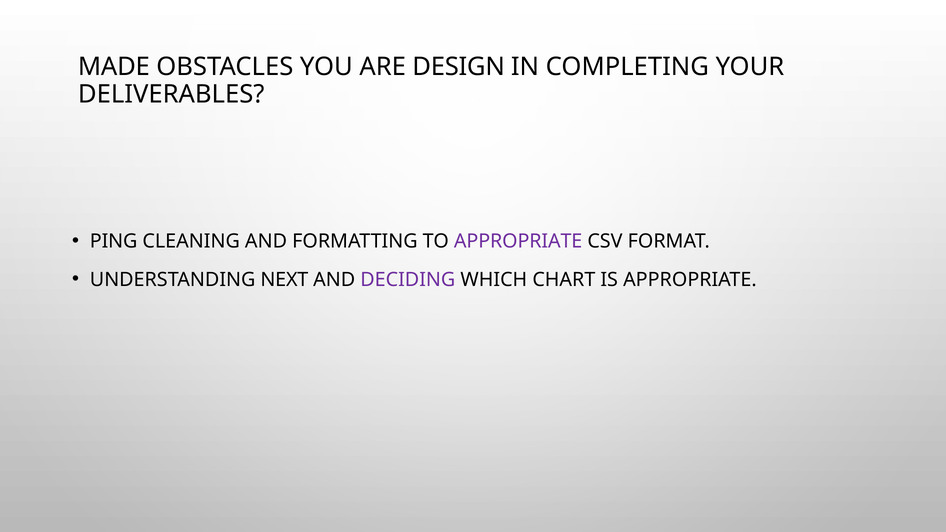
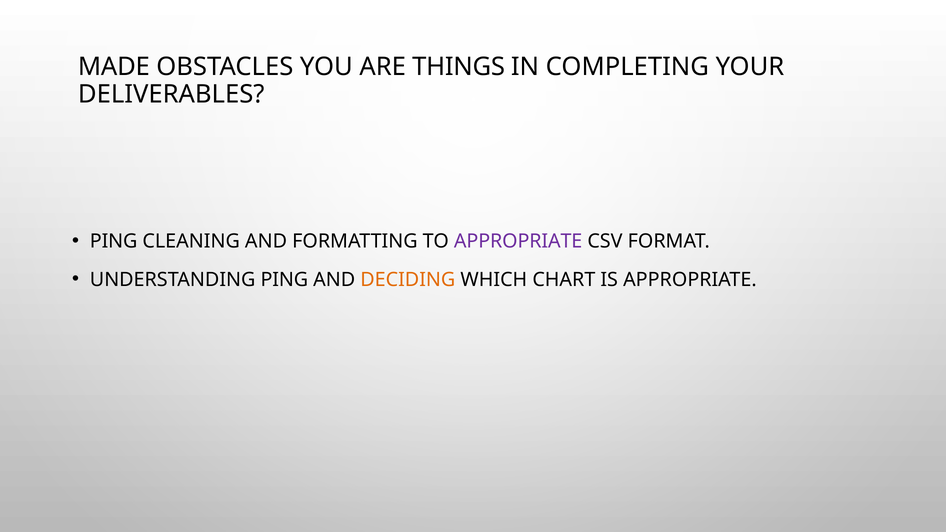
DESIGN: DESIGN -> THINGS
UNDERSTANDING NEXT: NEXT -> PING
DECIDING colour: purple -> orange
